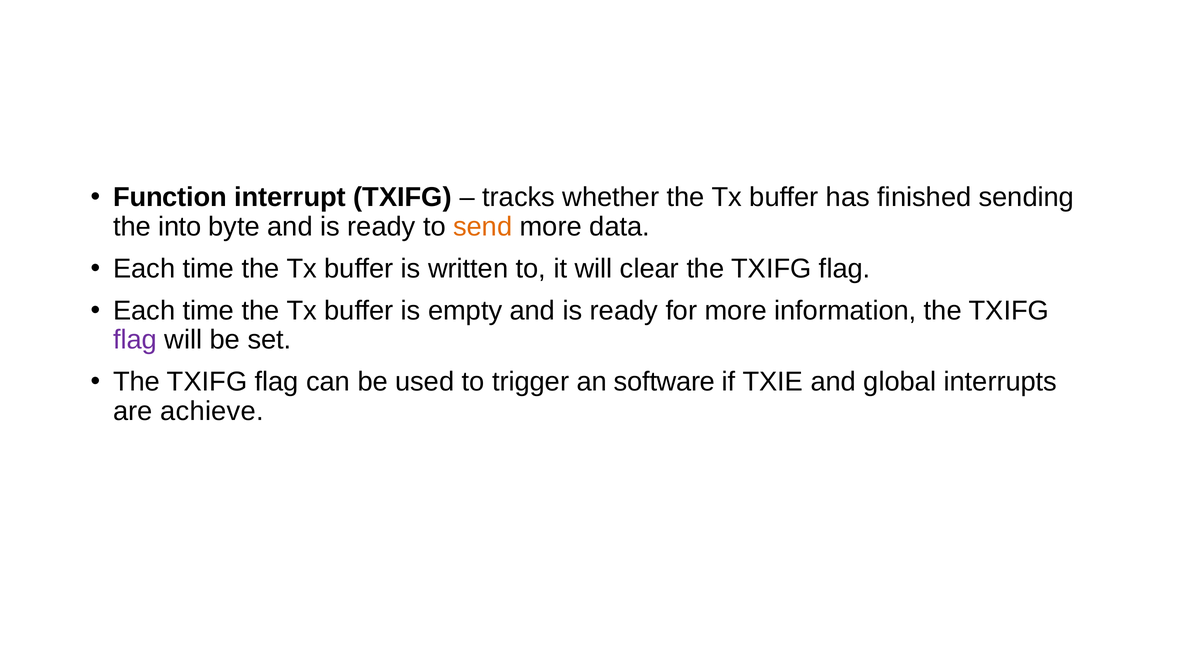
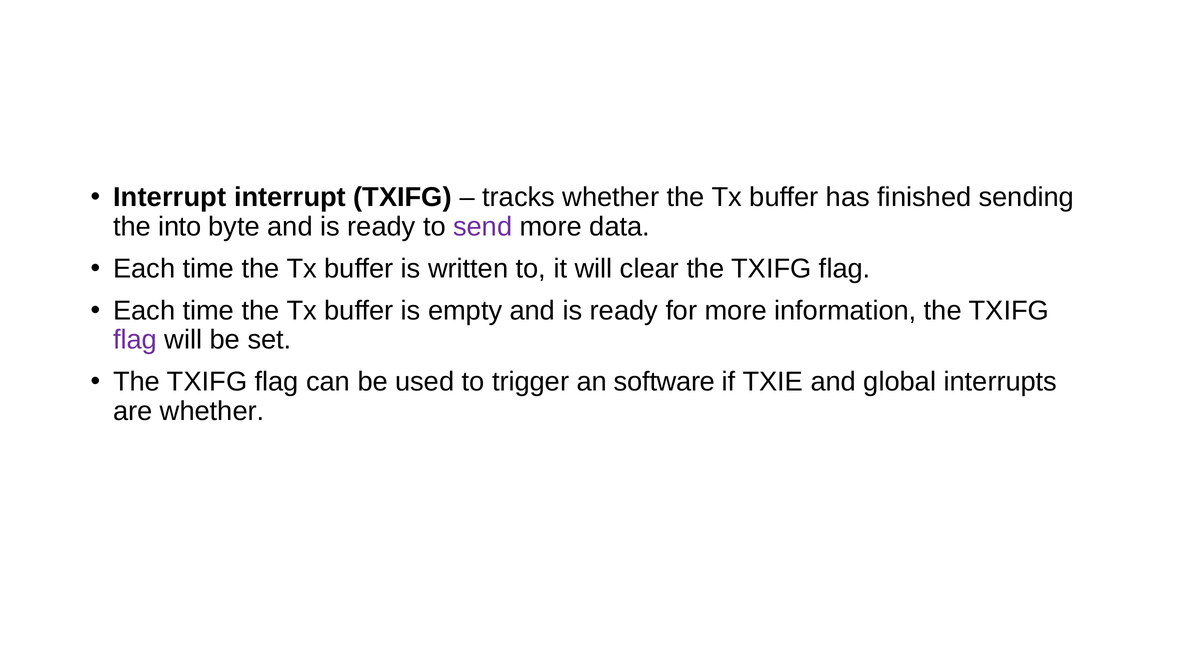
Function at (170, 197): Function -> Interrupt
send colour: orange -> purple
are achieve: achieve -> whether
